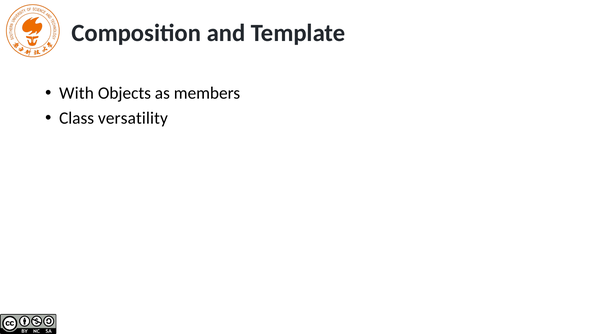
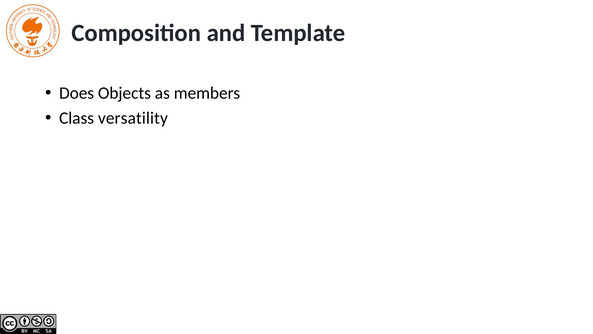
With: With -> Does
